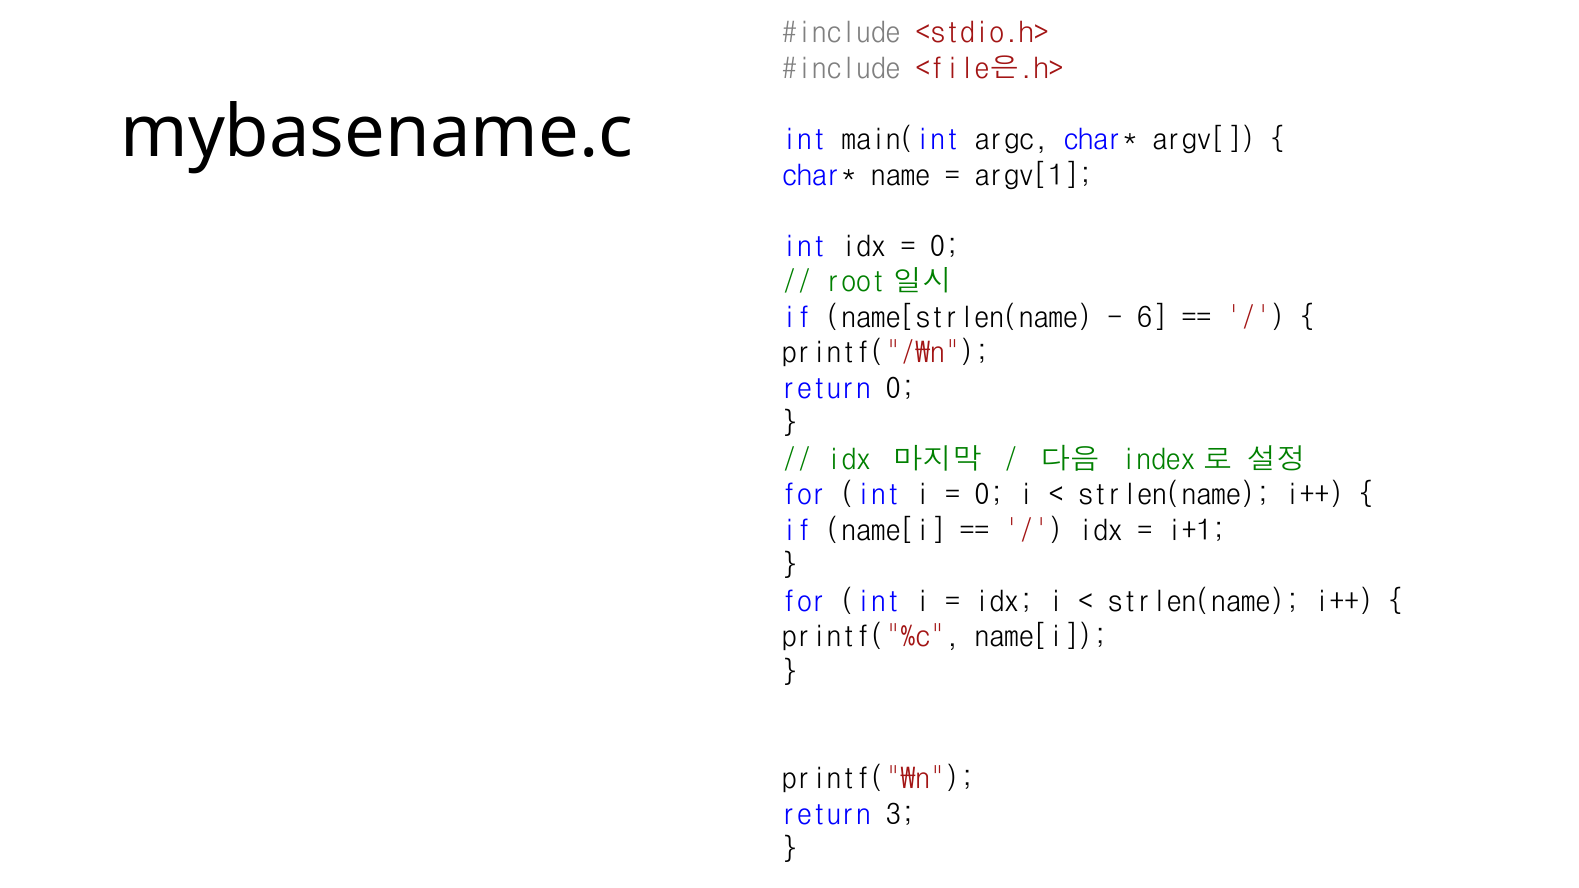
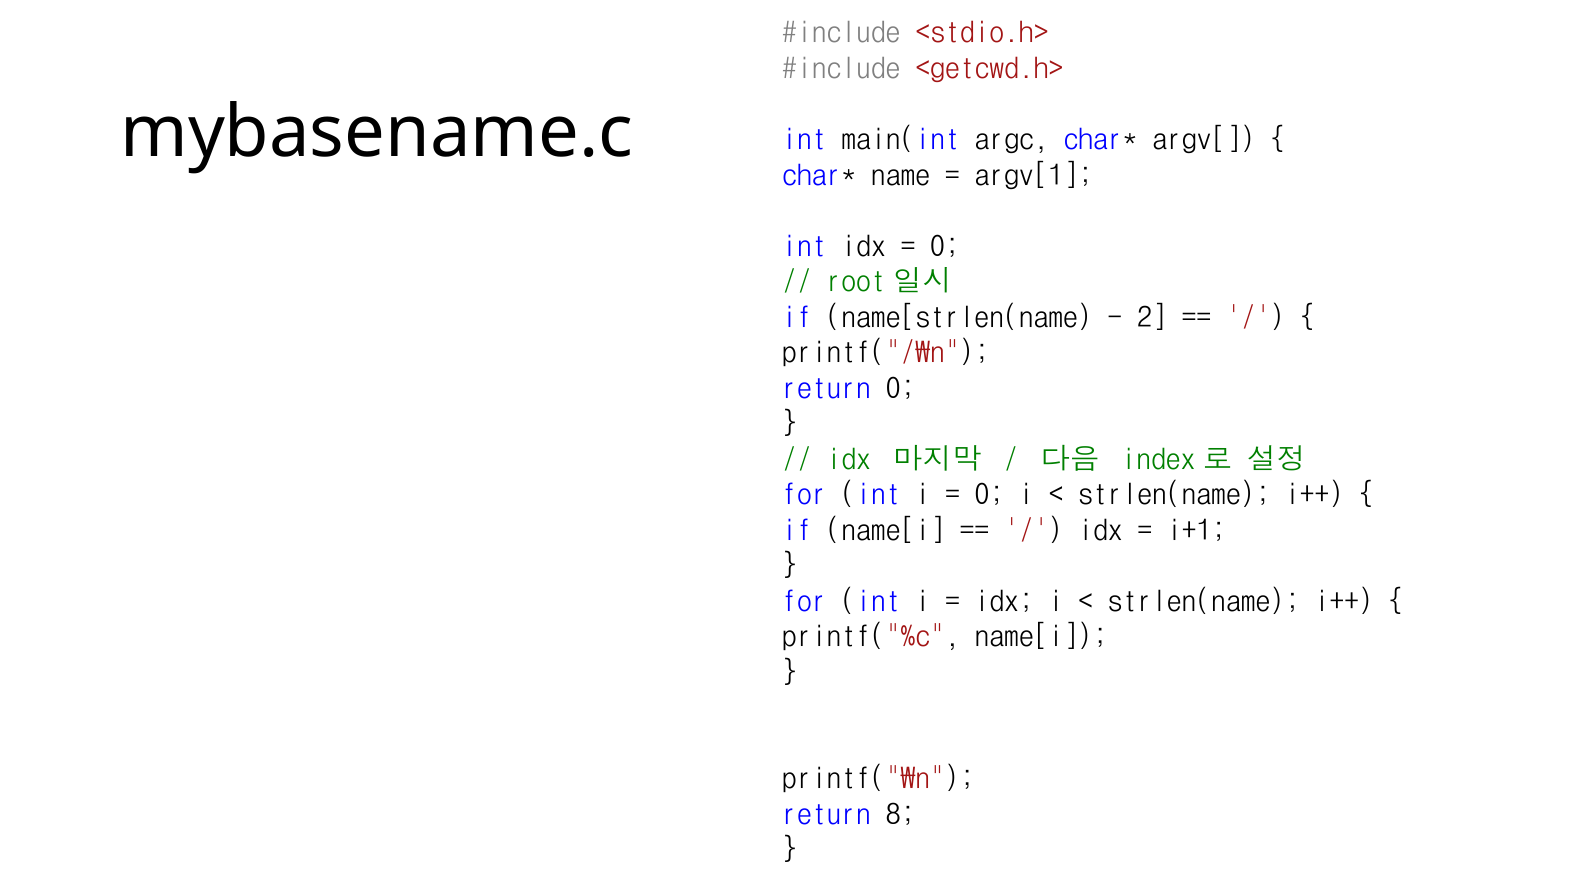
<file은.h>: <file은.h> -> <getcwd.h>
6: 6 -> 2
3: 3 -> 8
